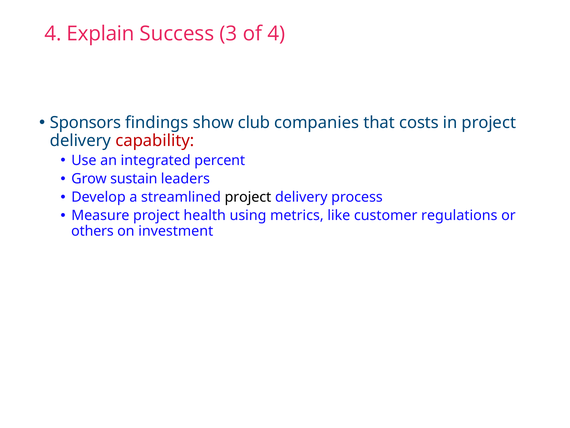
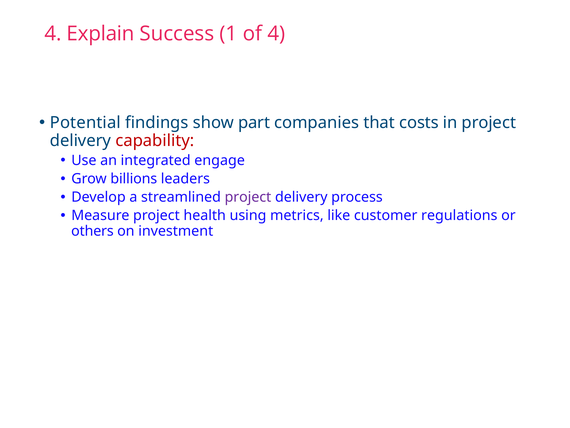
3: 3 -> 1
Sponsors: Sponsors -> Potential
club: club -> part
percent: percent -> engage
sustain: sustain -> billions
project at (248, 197) colour: black -> purple
